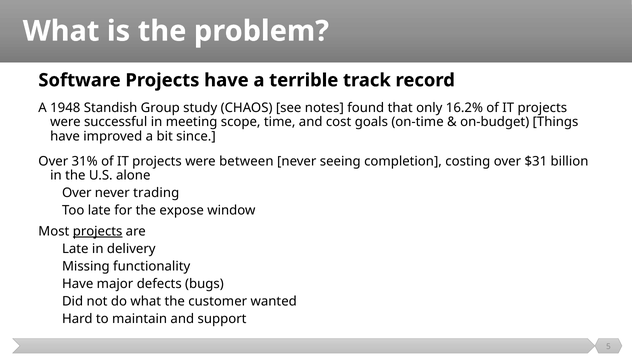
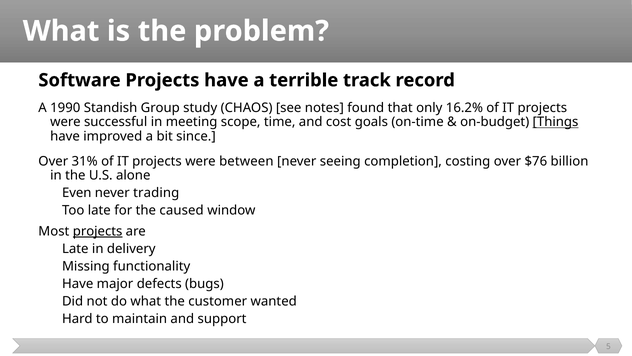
1948: 1948 -> 1990
Things underline: none -> present
$31: $31 -> $76
Over at (77, 193): Over -> Even
expose: expose -> caused
